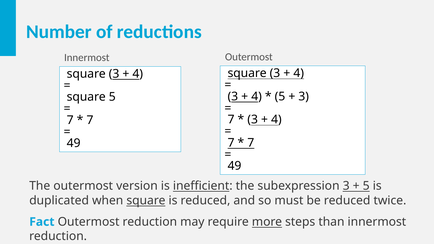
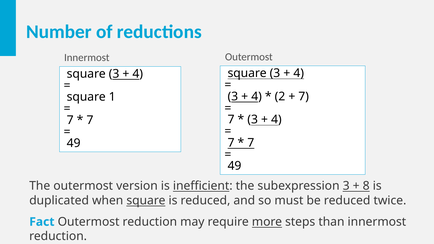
5 at (280, 97): 5 -> 2
3 at (304, 97): 3 -> 7
square 5: 5 -> 1
5 at (366, 186): 5 -> 8
